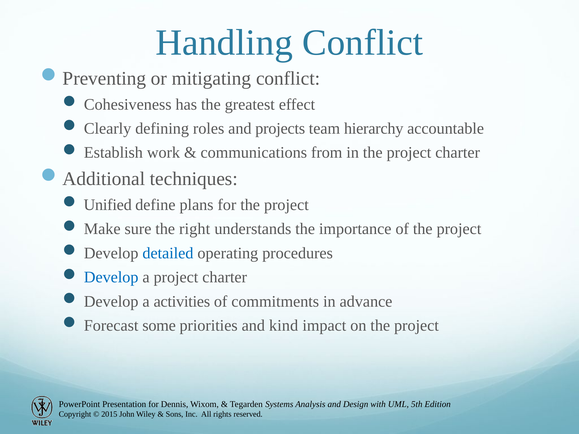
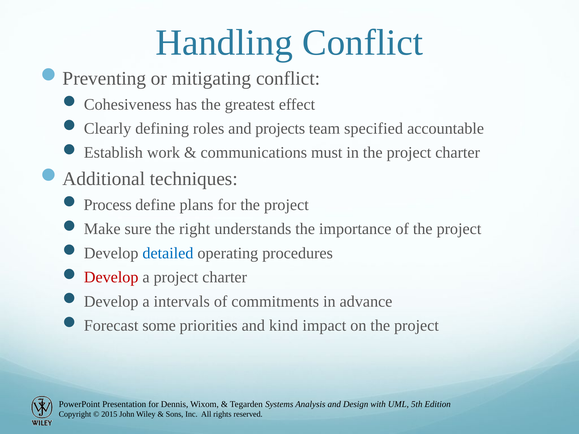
hierarchy: hierarchy -> specified
from: from -> must
Unified: Unified -> Process
Develop at (111, 277) colour: blue -> red
activities: activities -> intervals
